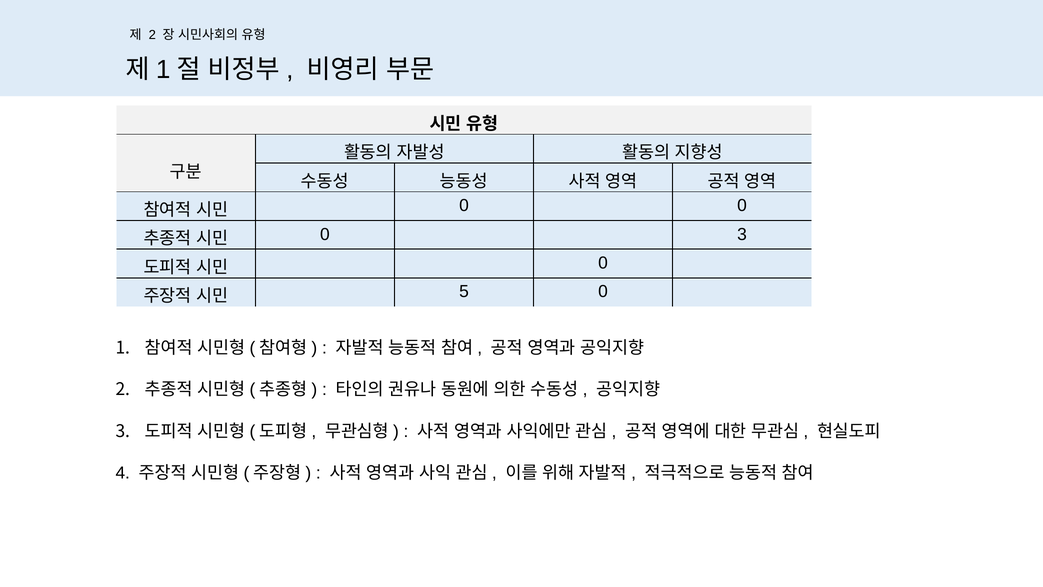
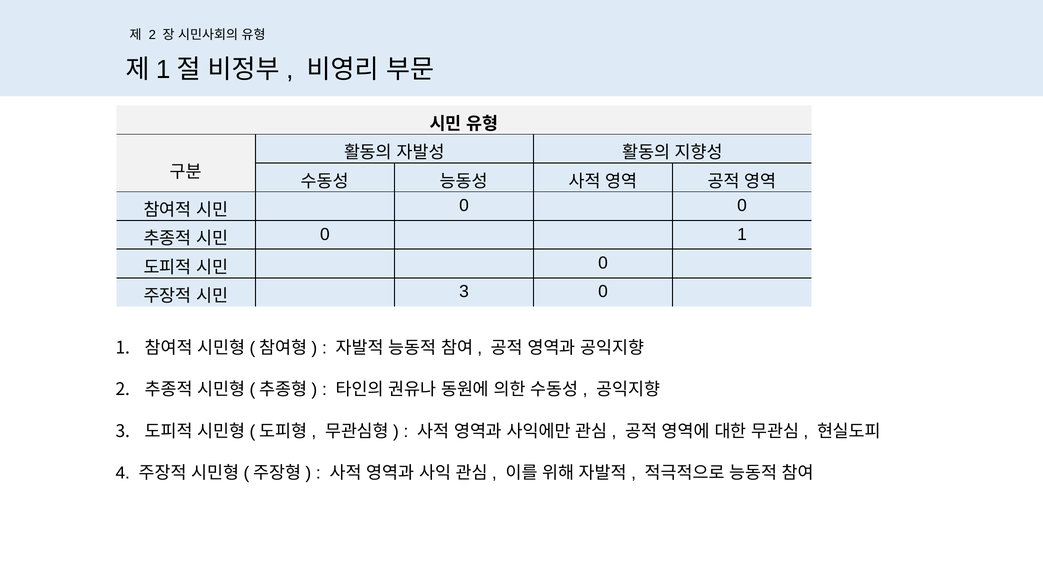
3 at (742, 234): 3 -> 1
5 at (464, 292): 5 -> 3
